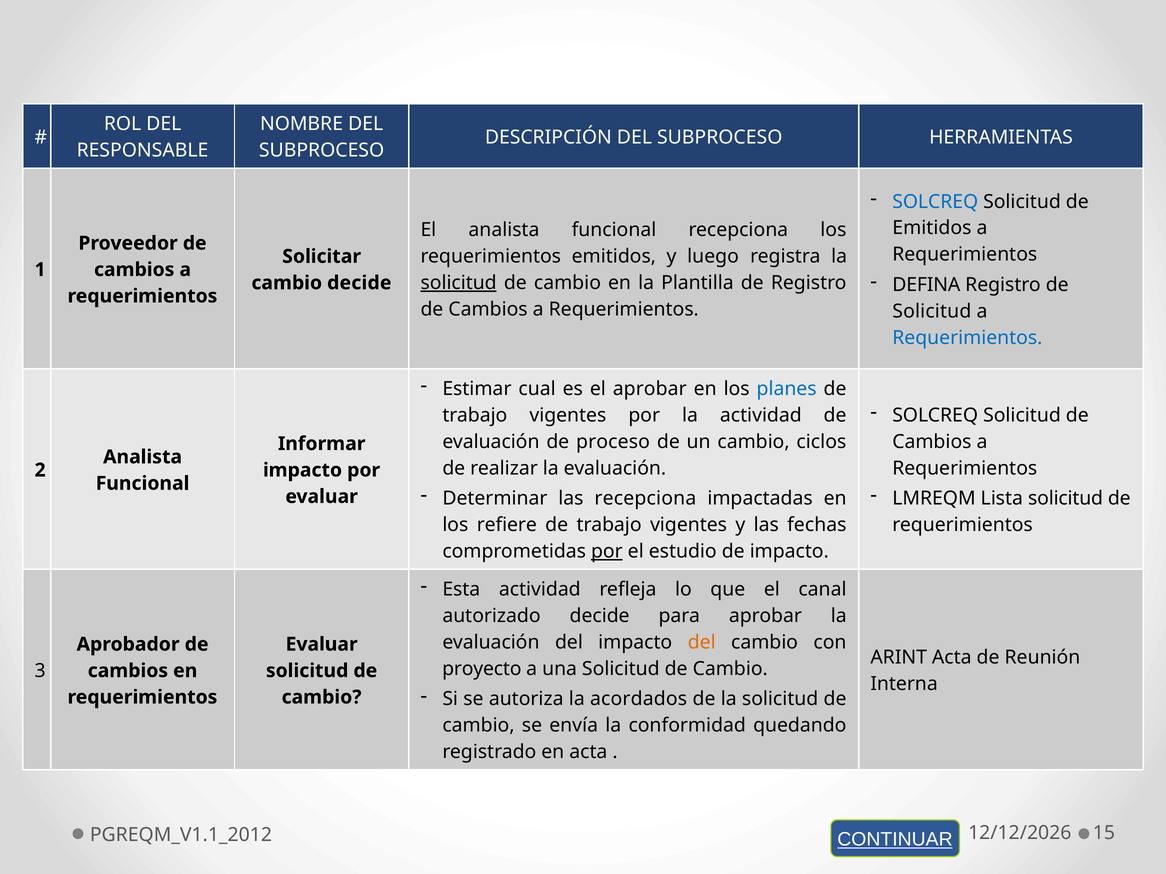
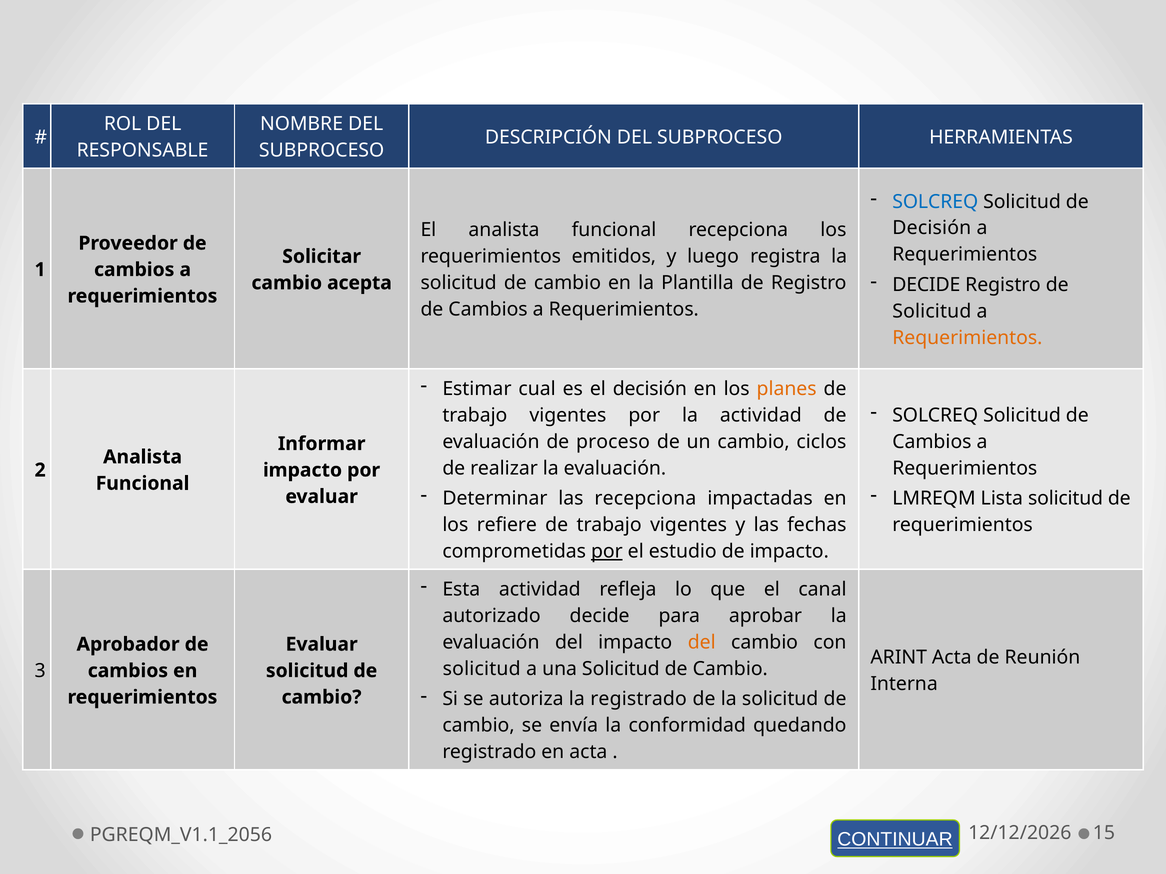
Emitidos at (932, 228): Emitidos -> Decisión
DEFINA at (926, 285): DEFINA -> DECIDE
solicitud at (459, 283) underline: present -> none
cambio decide: decide -> acepta
Requerimientos at (967, 338) colour: blue -> orange
el aprobar: aprobar -> decisión
planes colour: blue -> orange
proyecto at (482, 669): proyecto -> solicitud
la acordados: acordados -> registrado
PGREQM_V1.1_2012: PGREQM_V1.1_2012 -> PGREQM_V1.1_2056
